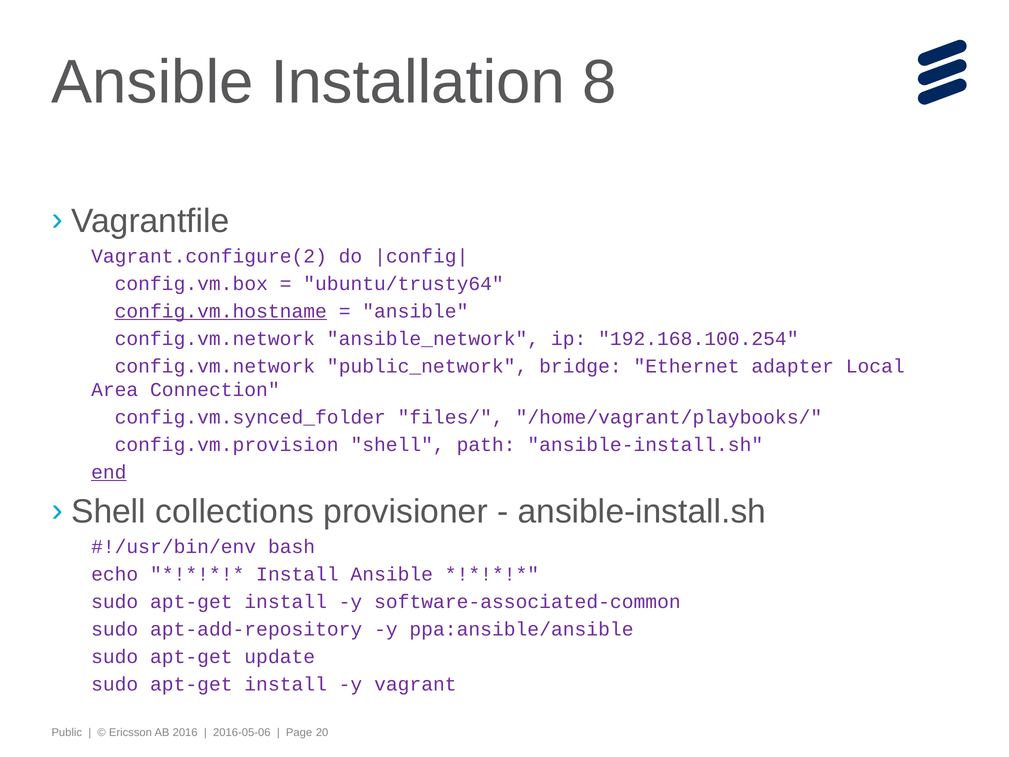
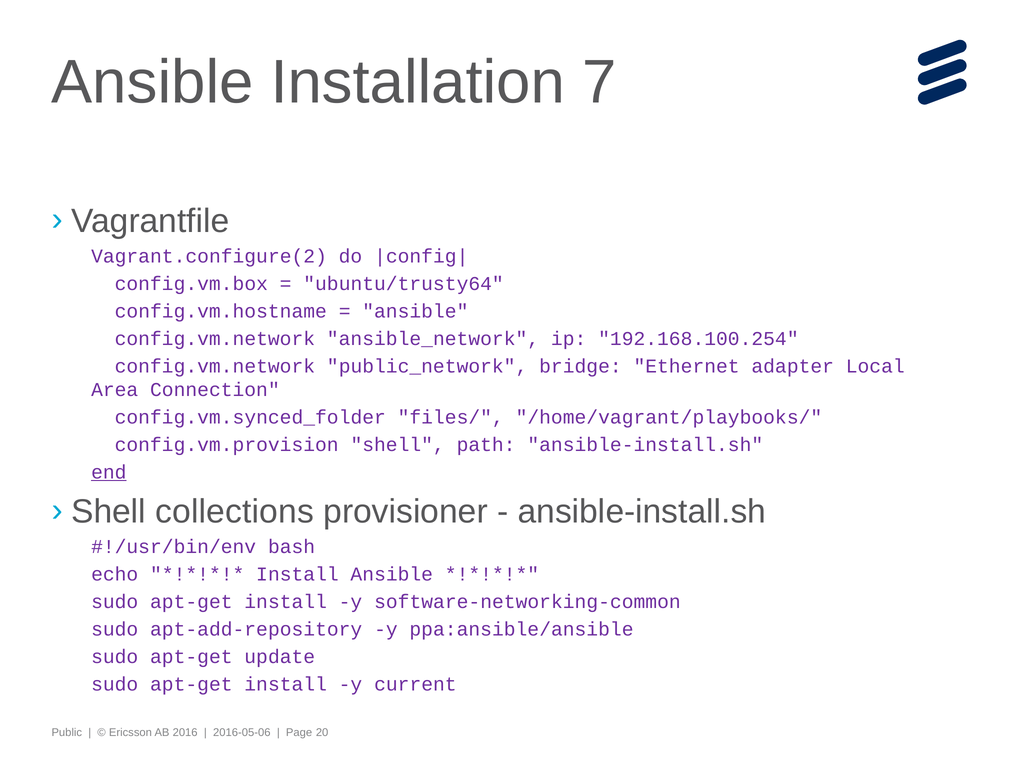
8: 8 -> 7
config.vm.hostname underline: present -> none
software-associated-common: software-associated-common -> software-networking-common
vagrant: vagrant -> current
